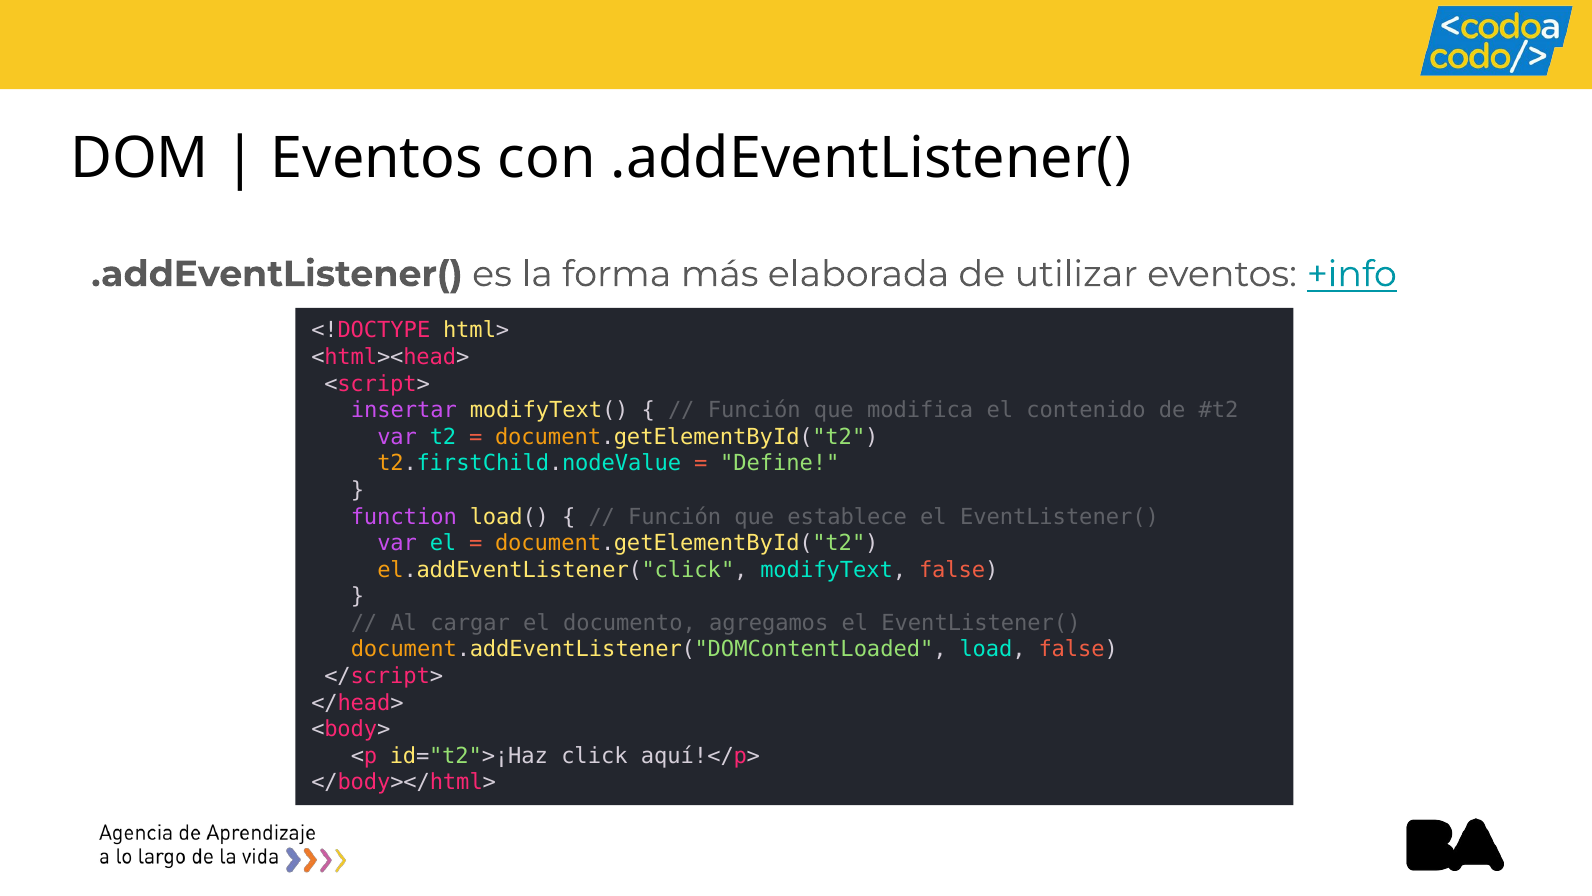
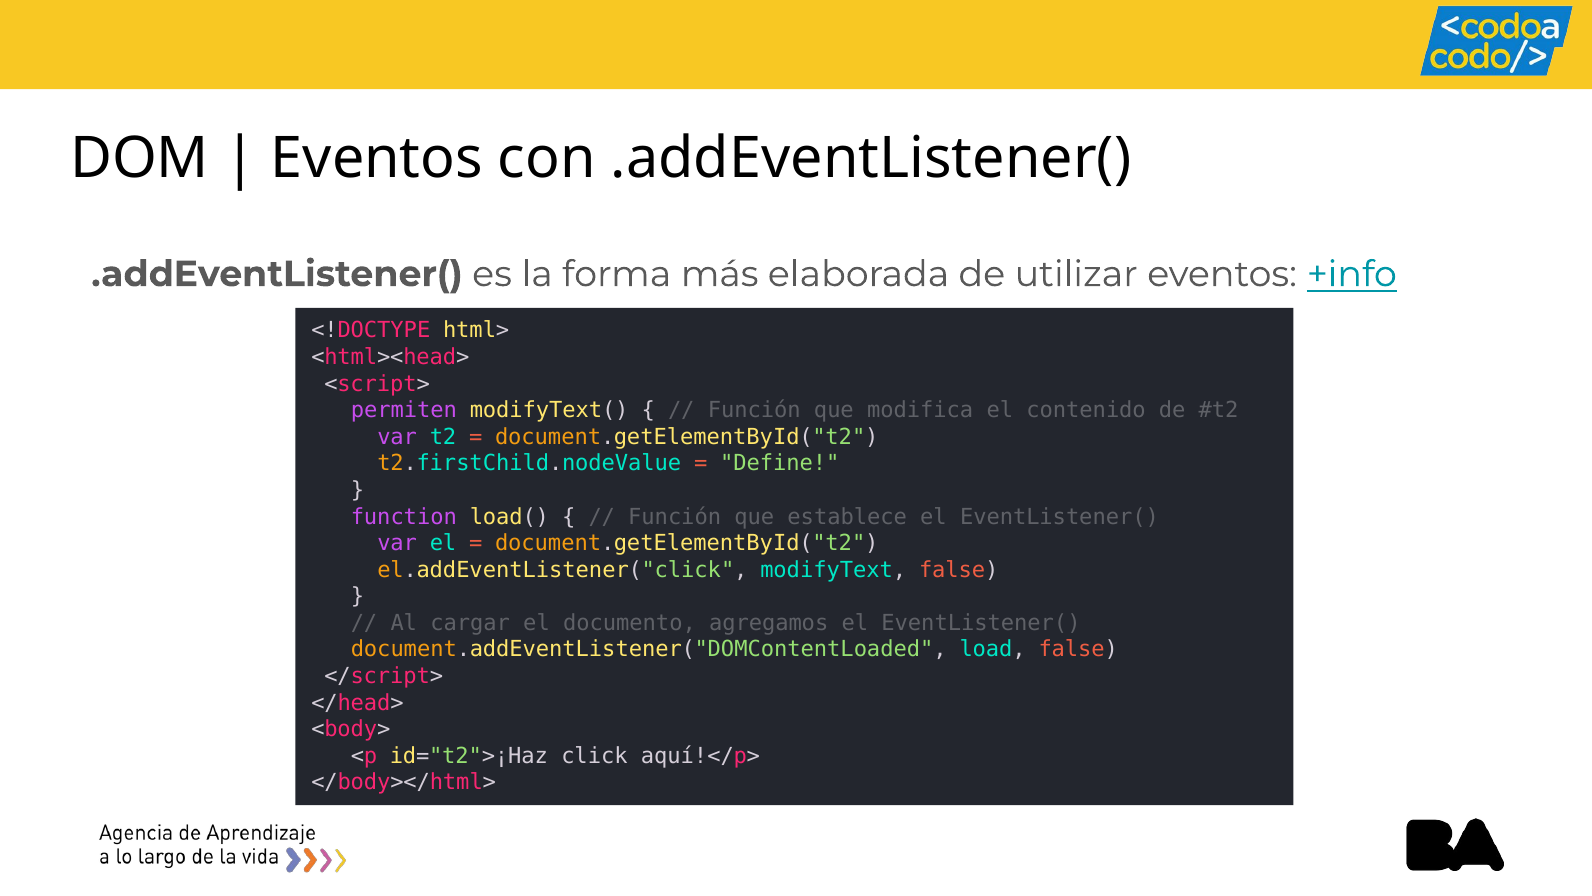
insertar: insertar -> permiten
